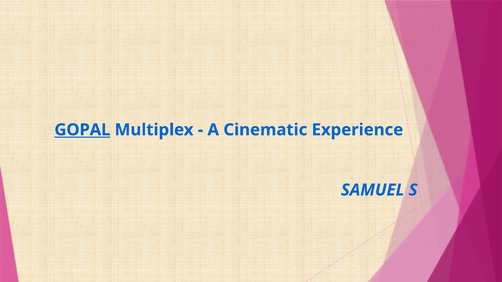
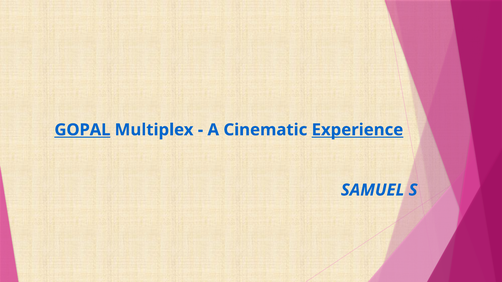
Experience underline: none -> present
